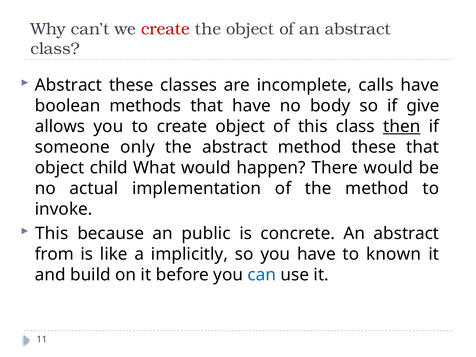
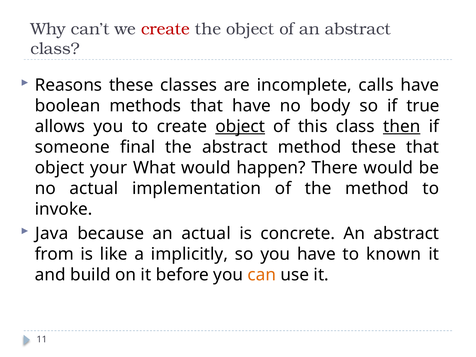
Abstract at (68, 85): Abstract -> Reasons
give: give -> true
object at (240, 127) underline: none -> present
only: only -> final
child: child -> your
This at (52, 234): This -> Java
an public: public -> actual
can colour: blue -> orange
